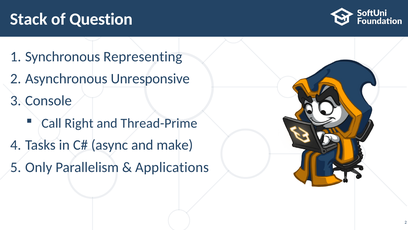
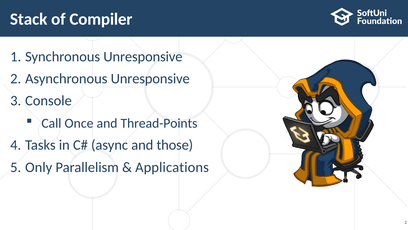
Question: Question -> Compiler
Synchronous Representing: Representing -> Unresponsive
Right: Right -> Once
Thread-Prime: Thread-Prime -> Thread-Points
make: make -> those
